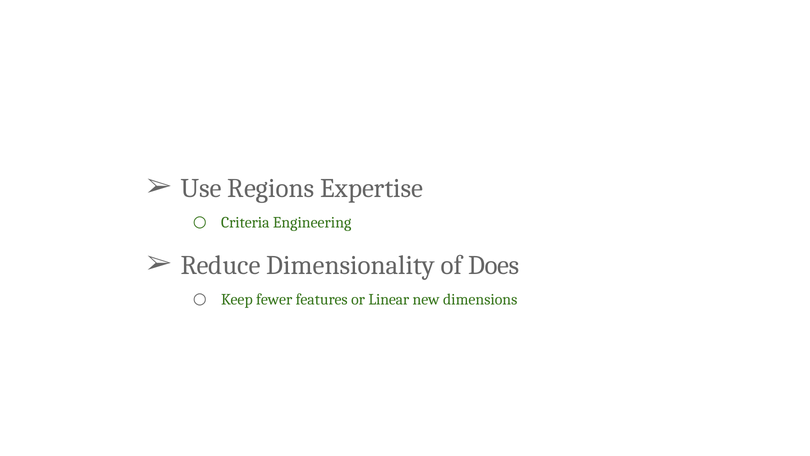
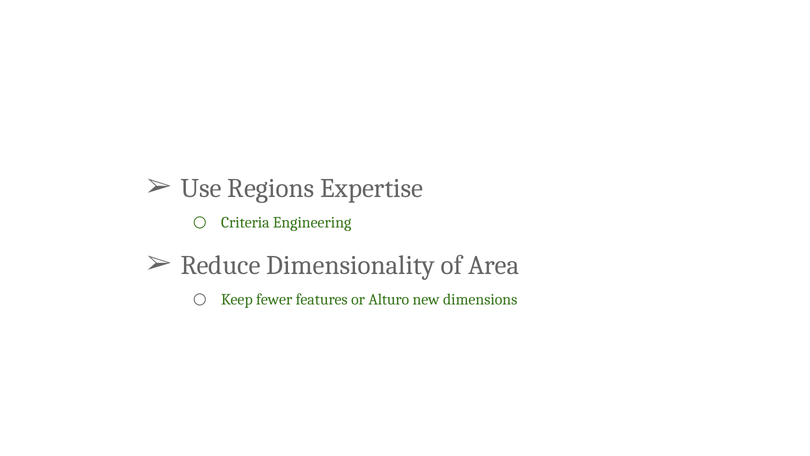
Does: Does -> Area
Linear: Linear -> Alturo
